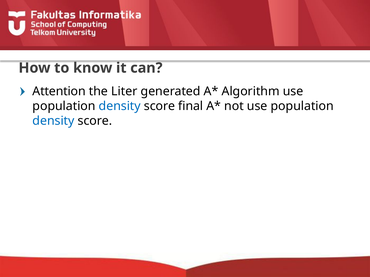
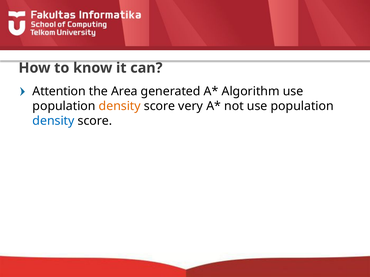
Liter: Liter -> Area
density at (120, 106) colour: blue -> orange
final: final -> very
